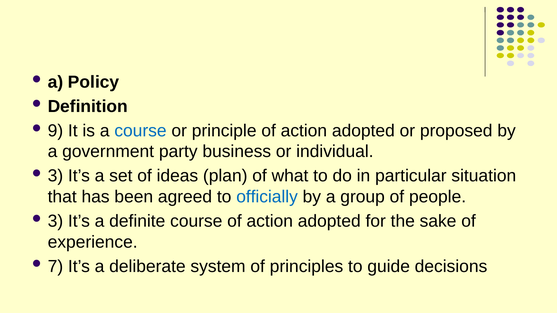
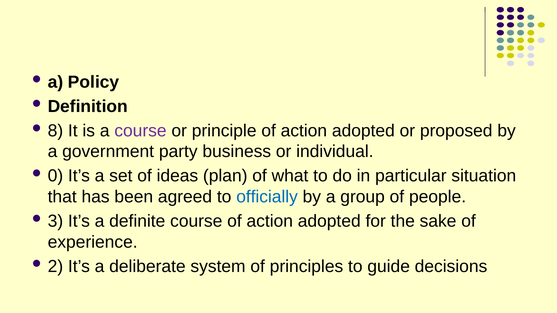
9: 9 -> 8
course at (140, 131) colour: blue -> purple
3 at (55, 176): 3 -> 0
7: 7 -> 2
